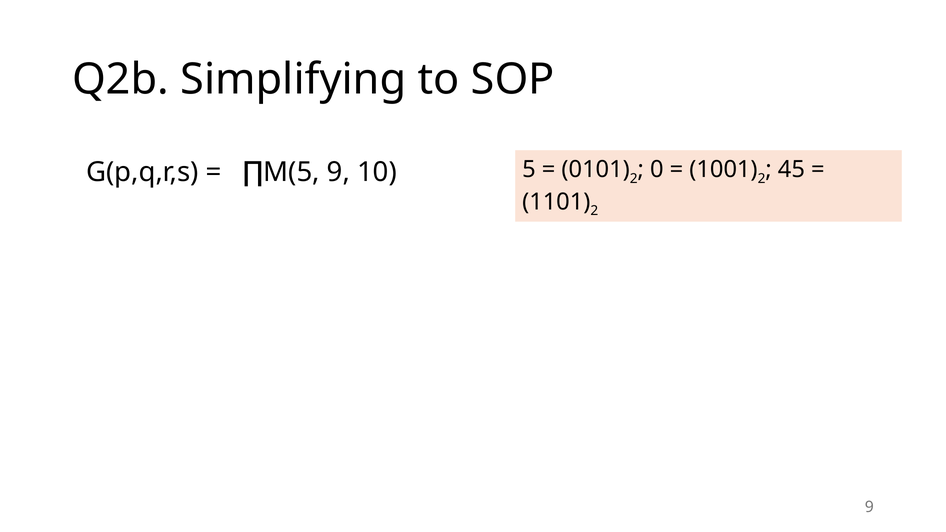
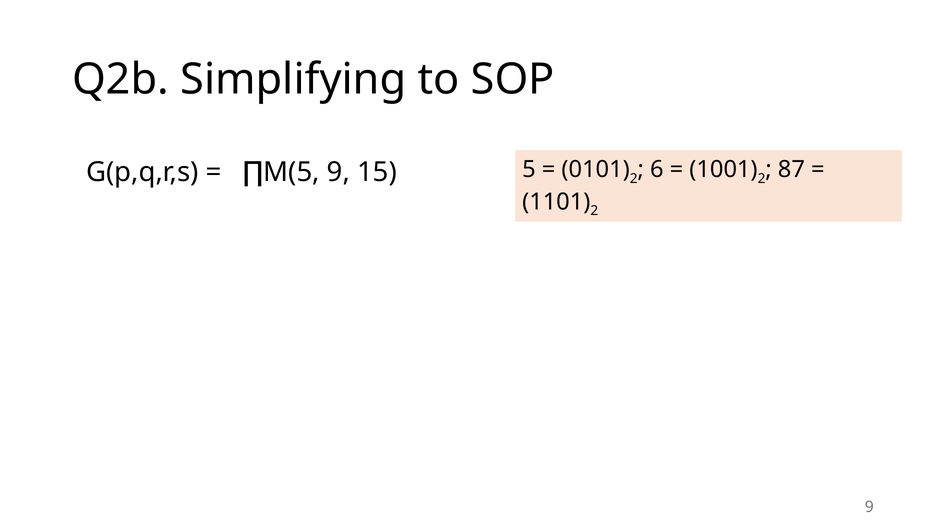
0: 0 -> 6
45: 45 -> 87
10: 10 -> 15
